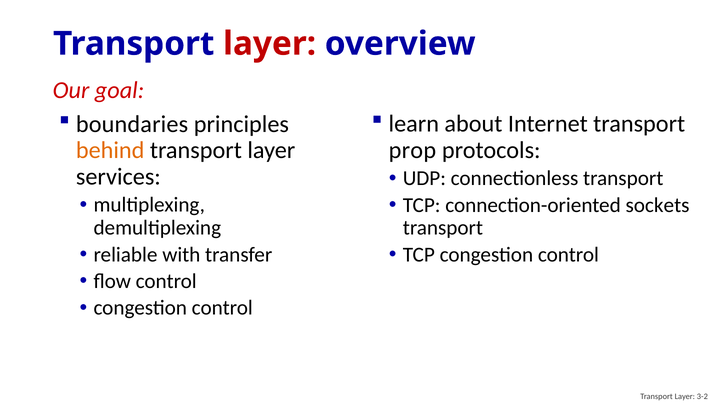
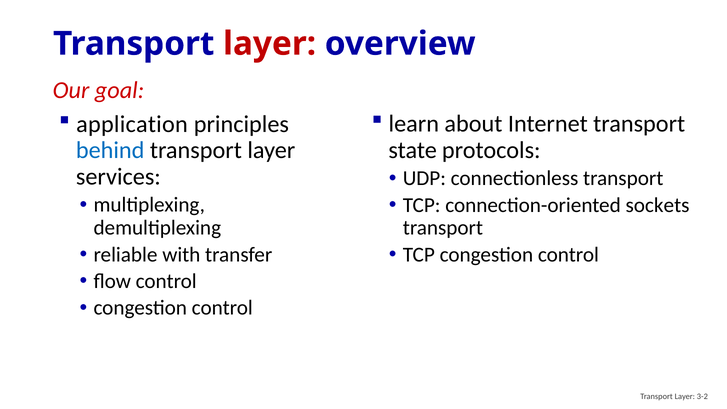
boundaries: boundaries -> application
prop: prop -> state
behind colour: orange -> blue
